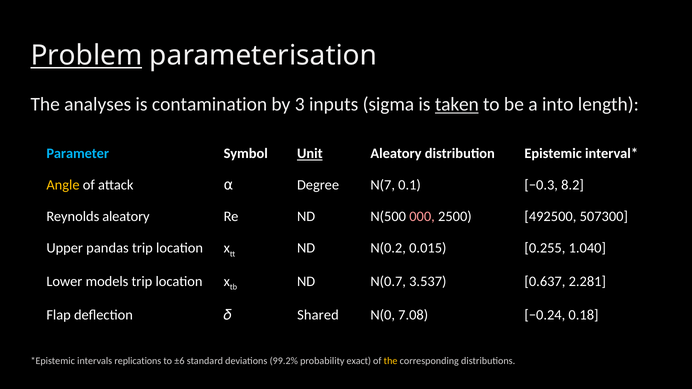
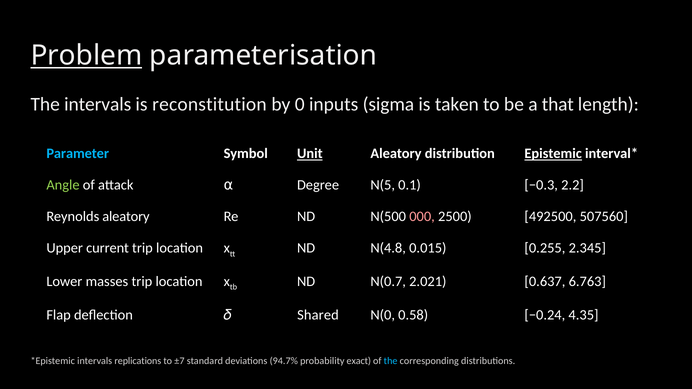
The analyses: analyses -> intervals
contamination: contamination -> reconstitution
3: 3 -> 0
taken underline: present -> none
into: into -> that
Epistemic underline: none -> present
Angle colour: yellow -> light green
N(7: N(7 -> N(5
8.2: 8.2 -> 2.2
507300: 507300 -> 507560
pandas: pandas -> current
N(0.2: N(0.2 -> N(4.8
1.040: 1.040 -> 2.345
models: models -> masses
3.537: 3.537 -> 2.021
2.281: 2.281 -> 6.763
7.08: 7.08 -> 0.58
0.18: 0.18 -> 4.35
±6: ±6 -> ±7
99.2%: 99.2% -> 94.7%
the at (391, 361) colour: yellow -> light blue
